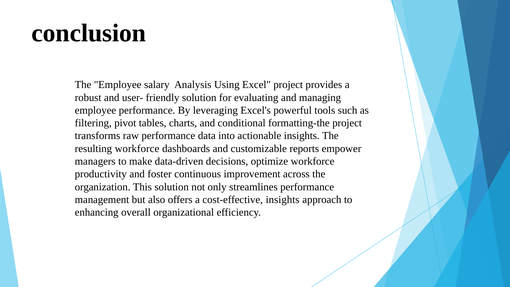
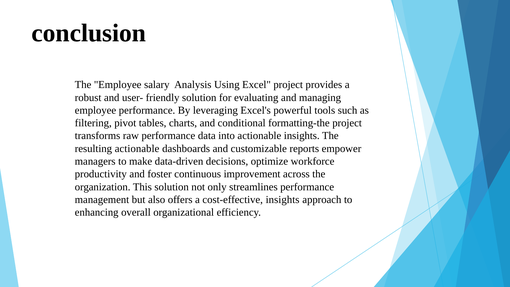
resulting workforce: workforce -> actionable
